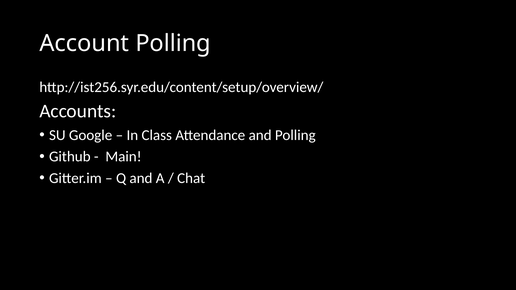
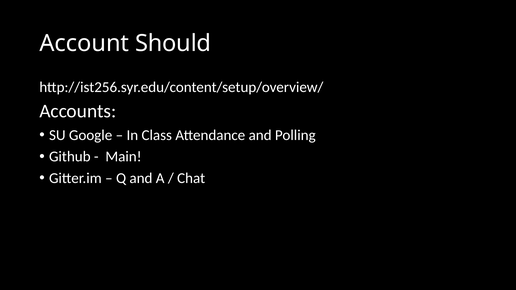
Account Polling: Polling -> Should
